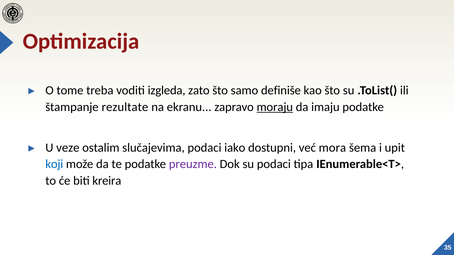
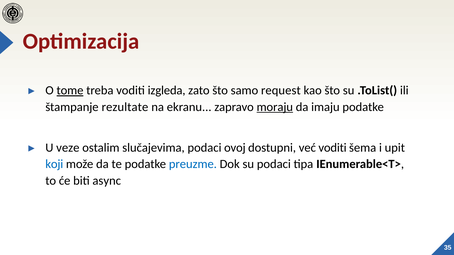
tome underline: none -> present
definiše: definiše -> request
iako: iako -> ovoj
već mora: mora -> voditi
preuzme colour: purple -> blue
kreira: kreira -> async
